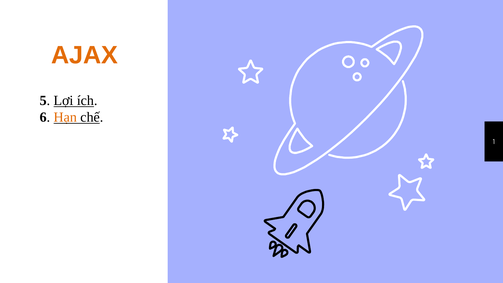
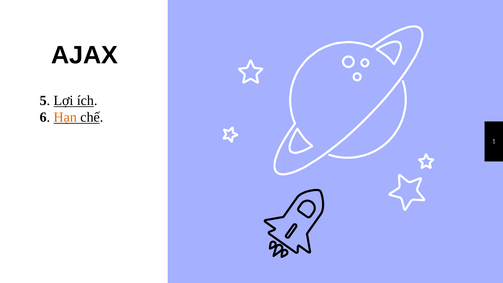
AJAX colour: orange -> black
